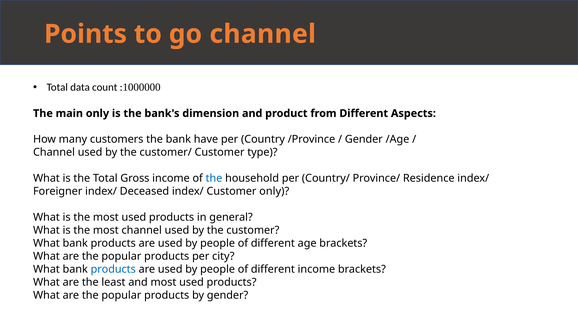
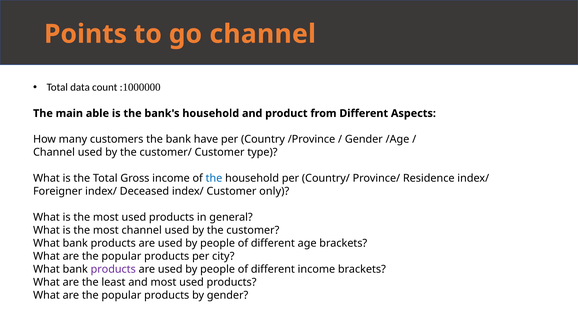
main only: only -> able
bank's dimension: dimension -> household
products at (113, 269) colour: blue -> purple
